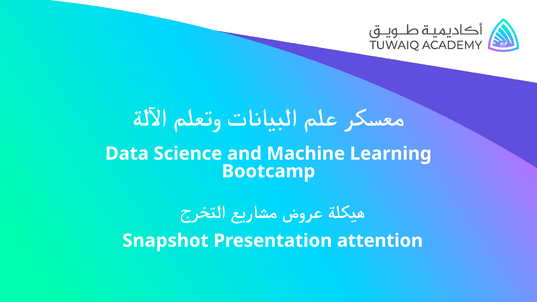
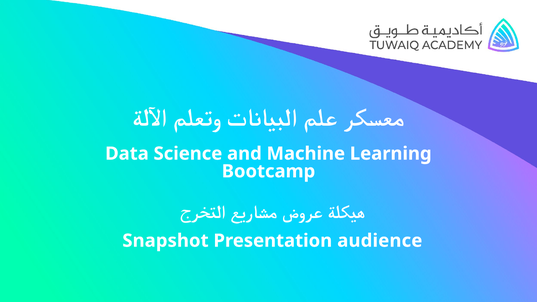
attention: attention -> audience
